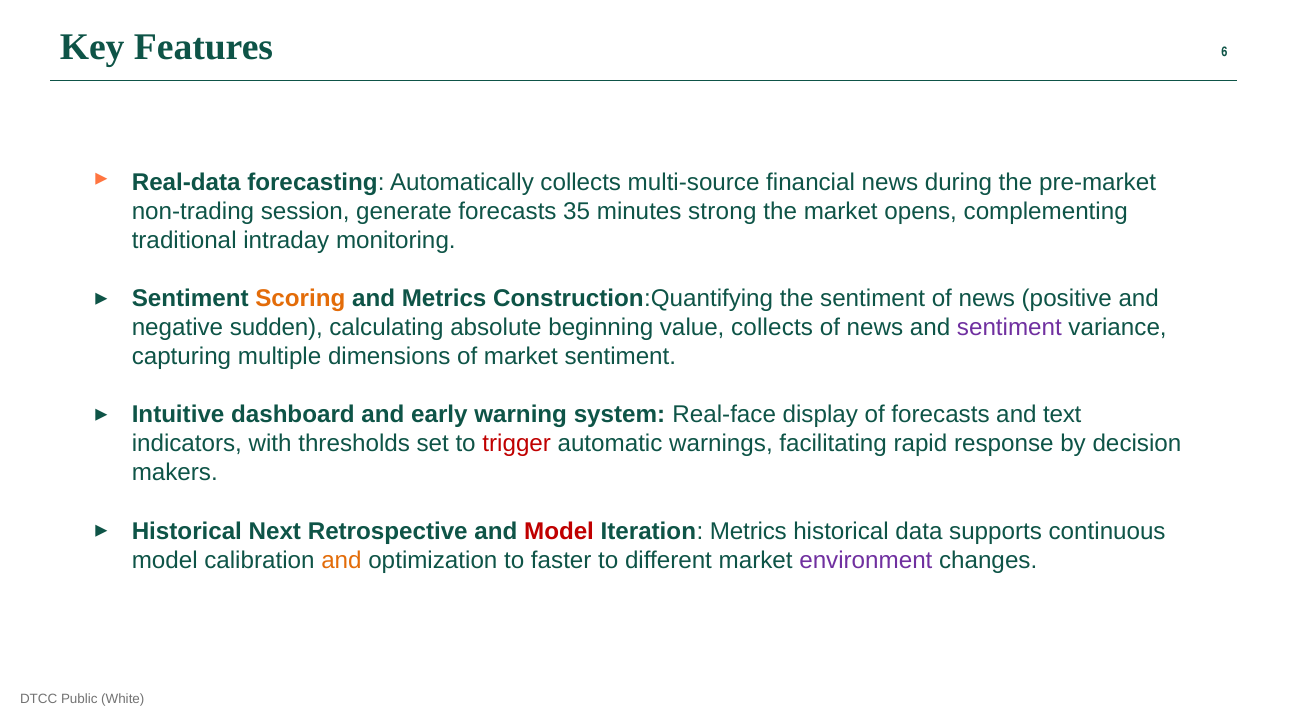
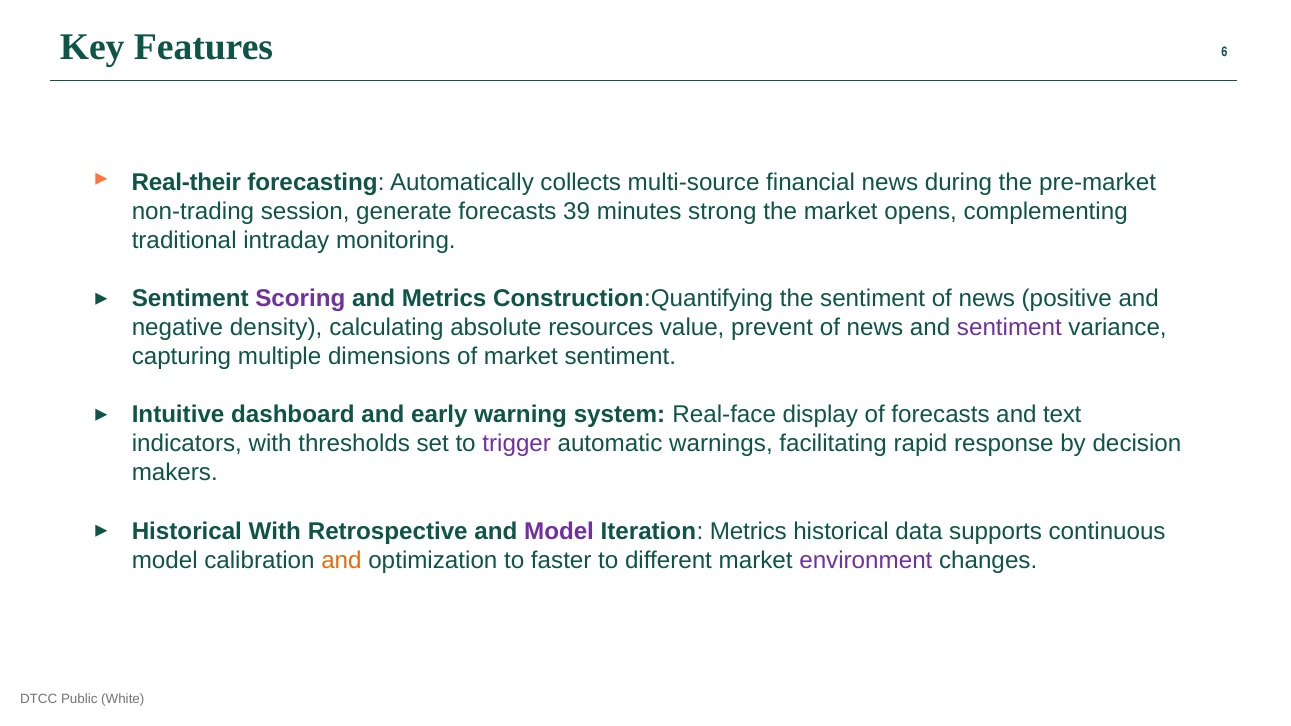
Real-data: Real-data -> Real-their
35: 35 -> 39
Scoring colour: orange -> purple
sudden: sudden -> density
beginning: beginning -> resources
value collects: collects -> prevent
trigger colour: red -> purple
Historical Next: Next -> With
Model at (559, 531) colour: red -> purple
